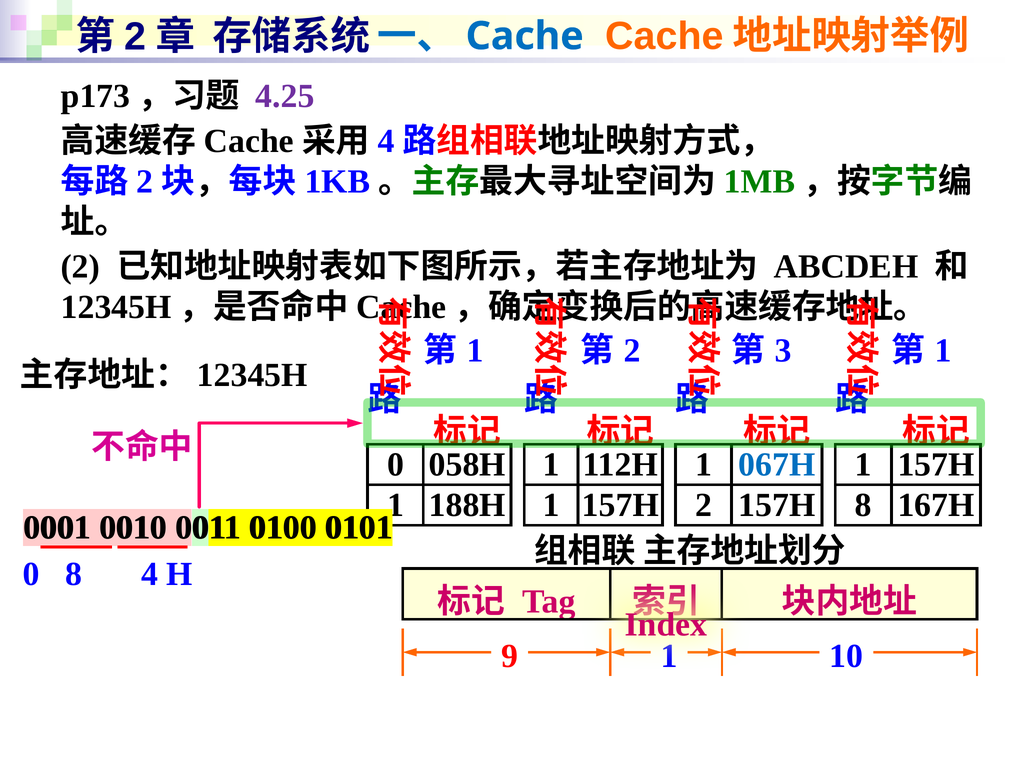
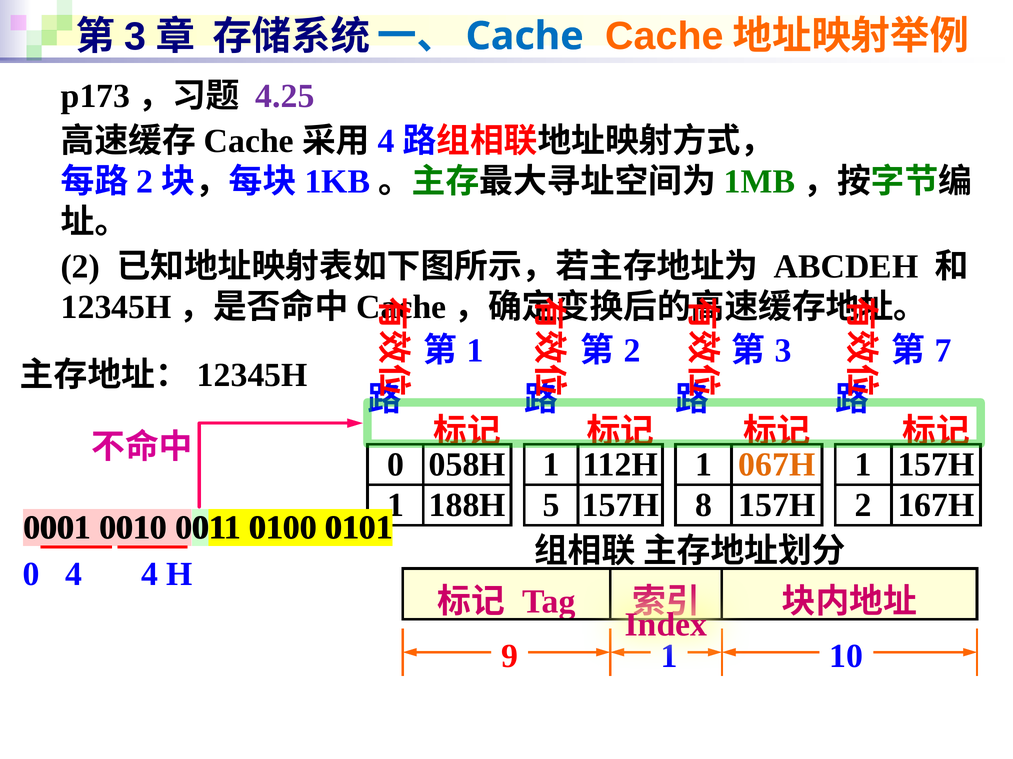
2 at (135, 37): 2 -> 3
1 at (943, 351): 1 -> 7
067H colour: blue -> orange
188H 1: 1 -> 5
157H 2: 2 -> 8
157H 8: 8 -> 2
0 8: 8 -> 4
